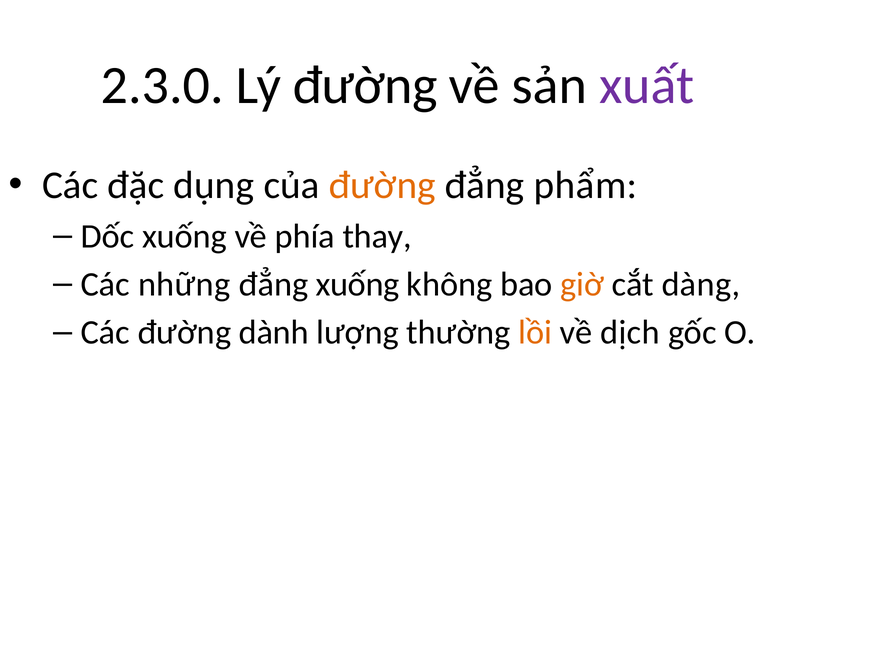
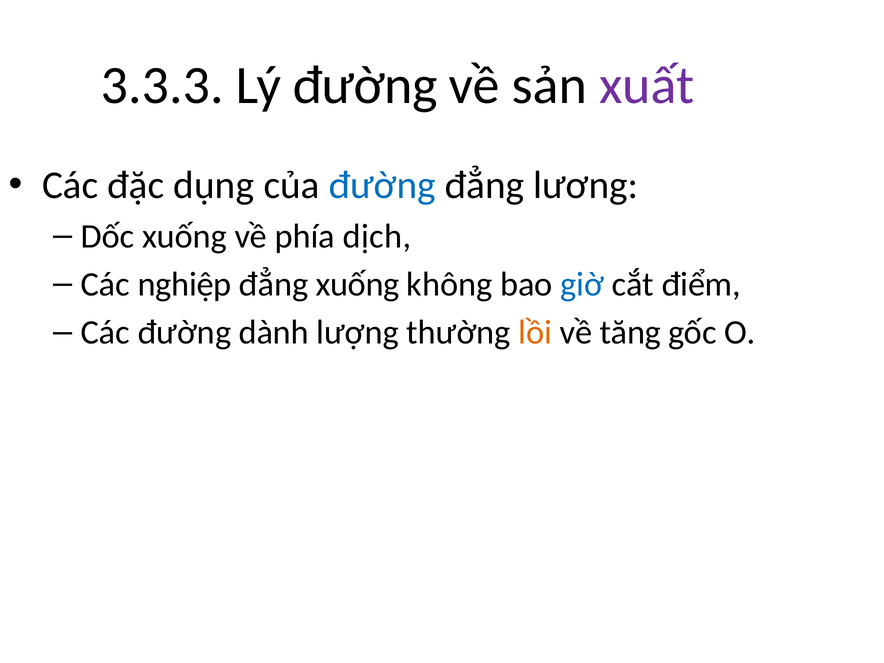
2.3.0: 2.3.0 -> 3.3.3
đường at (382, 185) colour: orange -> blue
phẩm: phẩm -> lương
thay: thay -> dịch
những: những -> nghiệp
giờ colour: orange -> blue
dàng: dàng -> điểm
dịch: dịch -> tăng
